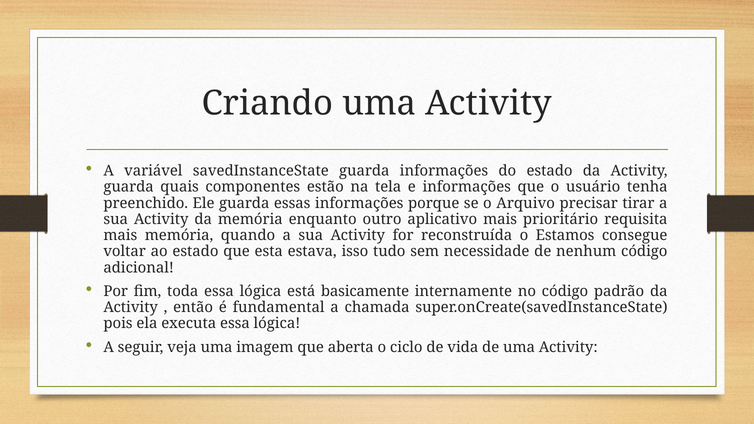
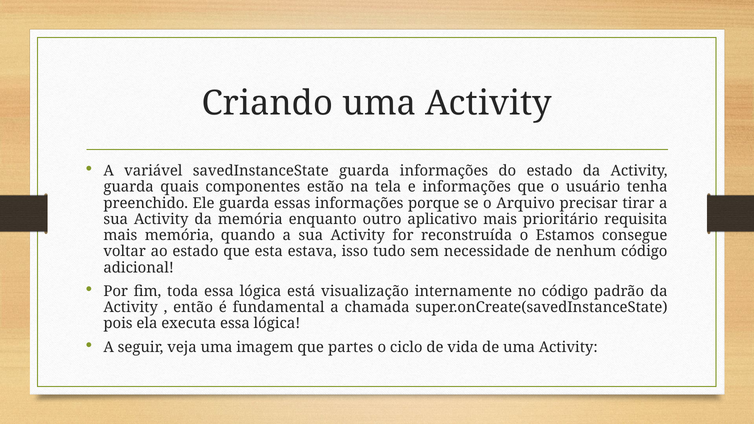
basicamente: basicamente -> visualização
aberta: aberta -> partes
